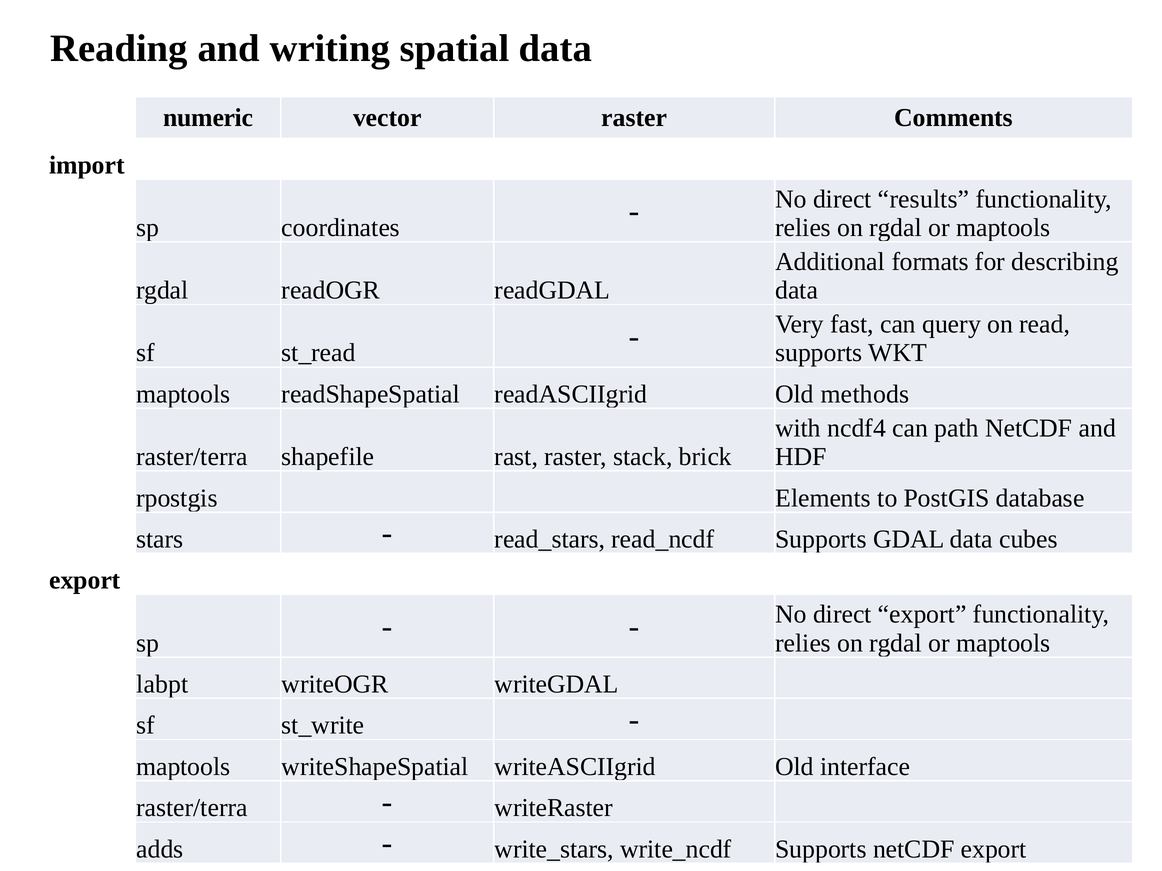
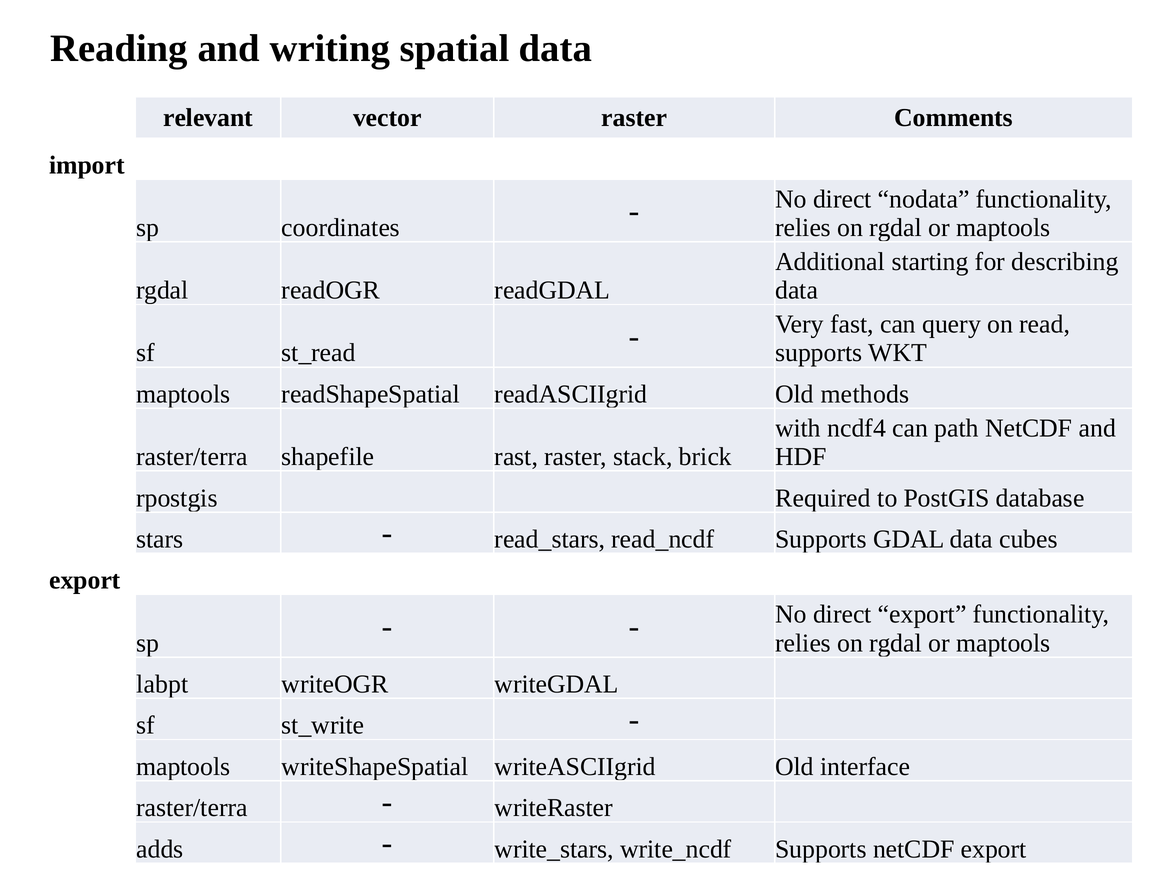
numeric: numeric -> relevant
results: results -> nodata
formats: formats -> starting
Elements: Elements -> Required
